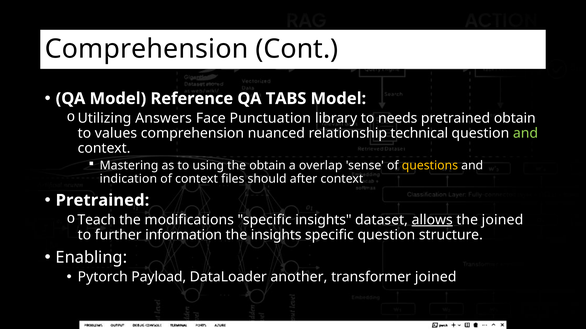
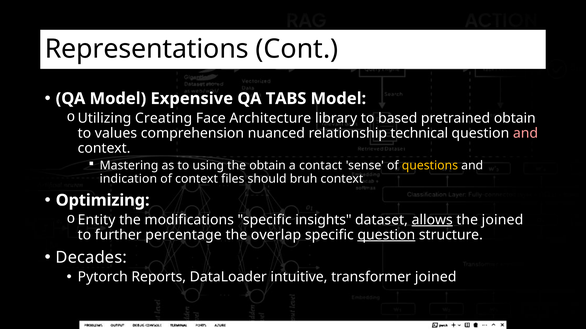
Comprehension at (147, 49): Comprehension -> Representations
Reference: Reference -> Expensive
Answers: Answers -> Creating
Punctuation: Punctuation -> Architecture
needs: needs -> based
and at (526, 133) colour: light green -> pink
overlap: overlap -> contact
after: after -> bruh
Pretrained at (102, 201): Pretrained -> Optimizing
Teach: Teach -> Entity
information: information -> percentage
the insights: insights -> overlap
question at (386, 235) underline: none -> present
Enabling: Enabling -> Decades
Payload: Payload -> Reports
another: another -> intuitive
